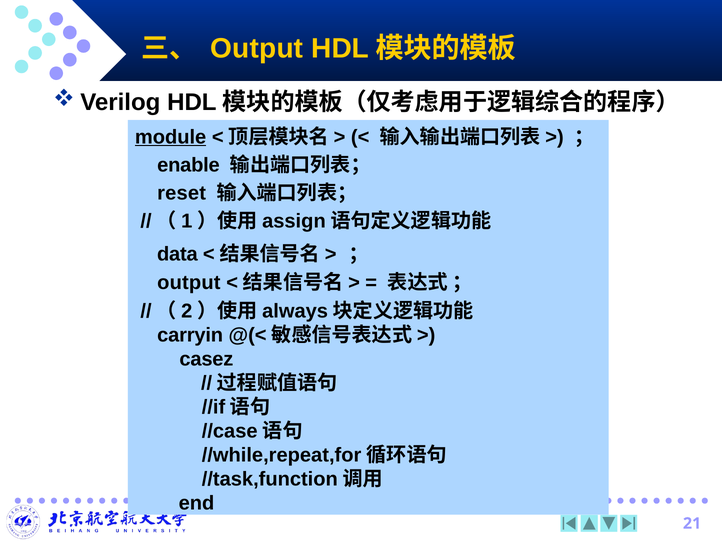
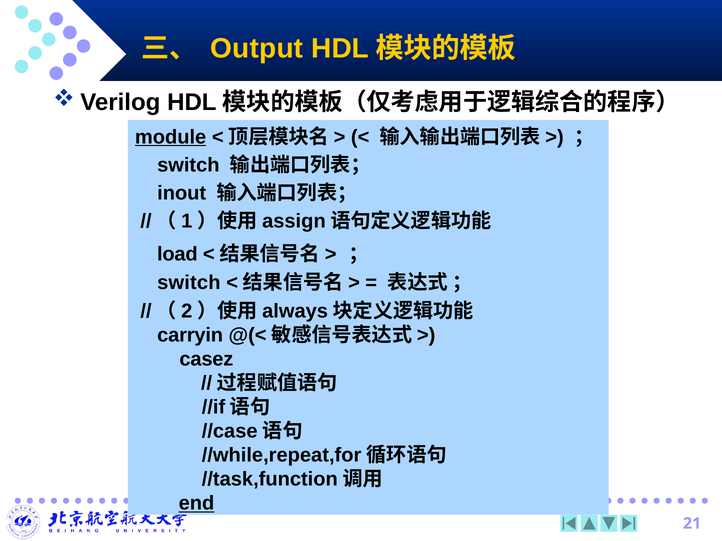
enable at (188, 165): enable -> switch
reset: reset -> inout
data: data -> load
output at (189, 283): output -> switch
end underline: none -> present
